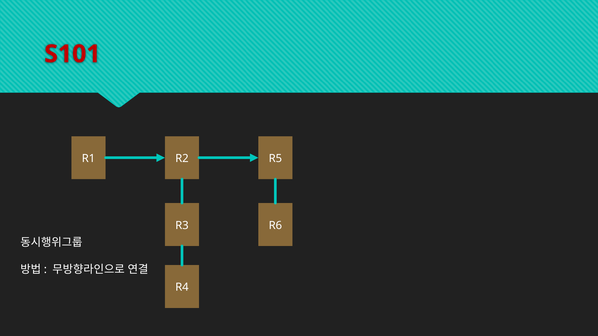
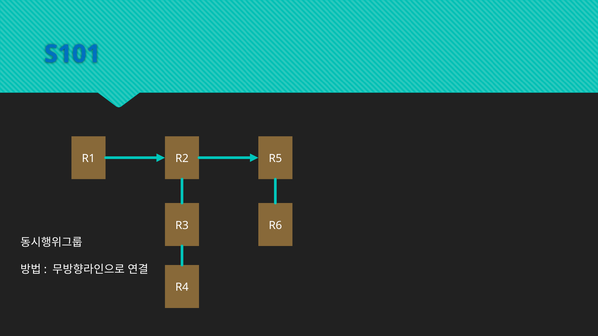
S101 colour: red -> blue
